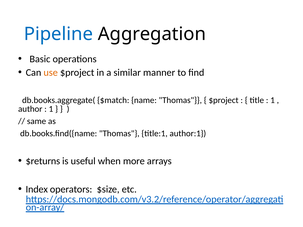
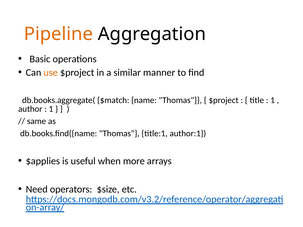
Pipeline colour: blue -> orange
$returns: $returns -> $applies
Index: Index -> Need
